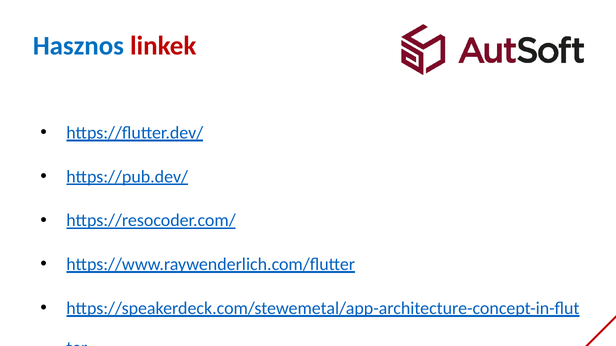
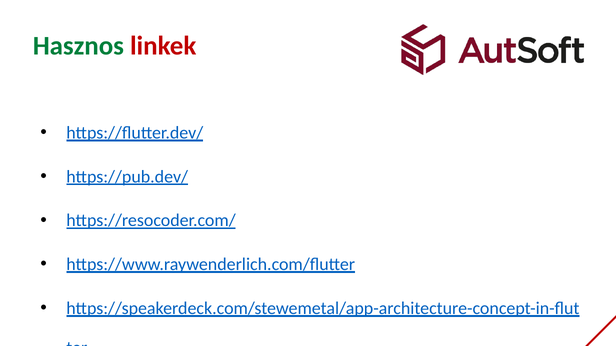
Hasznos colour: blue -> green
